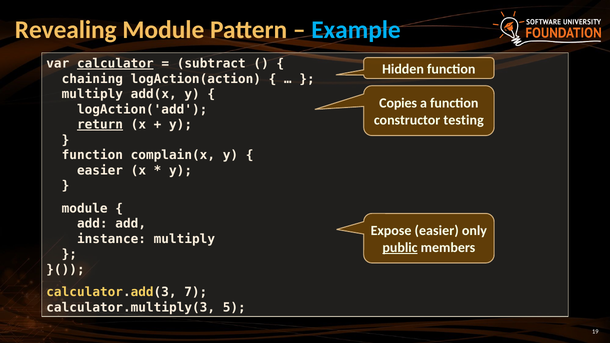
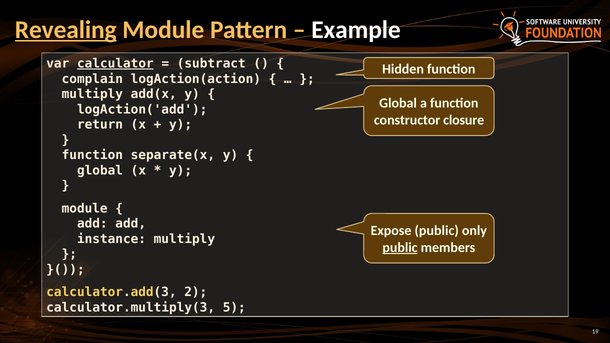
Revealing underline: none -> present
Example colour: light blue -> white
chaining: chaining -> complain
Copies at (398, 103): Copies -> Global
testing: testing -> closure
return underline: present -> none
complain(x: complain(x -> separate(x
easier at (100, 170): easier -> global
Expose easier: easier -> public
7: 7 -> 2
